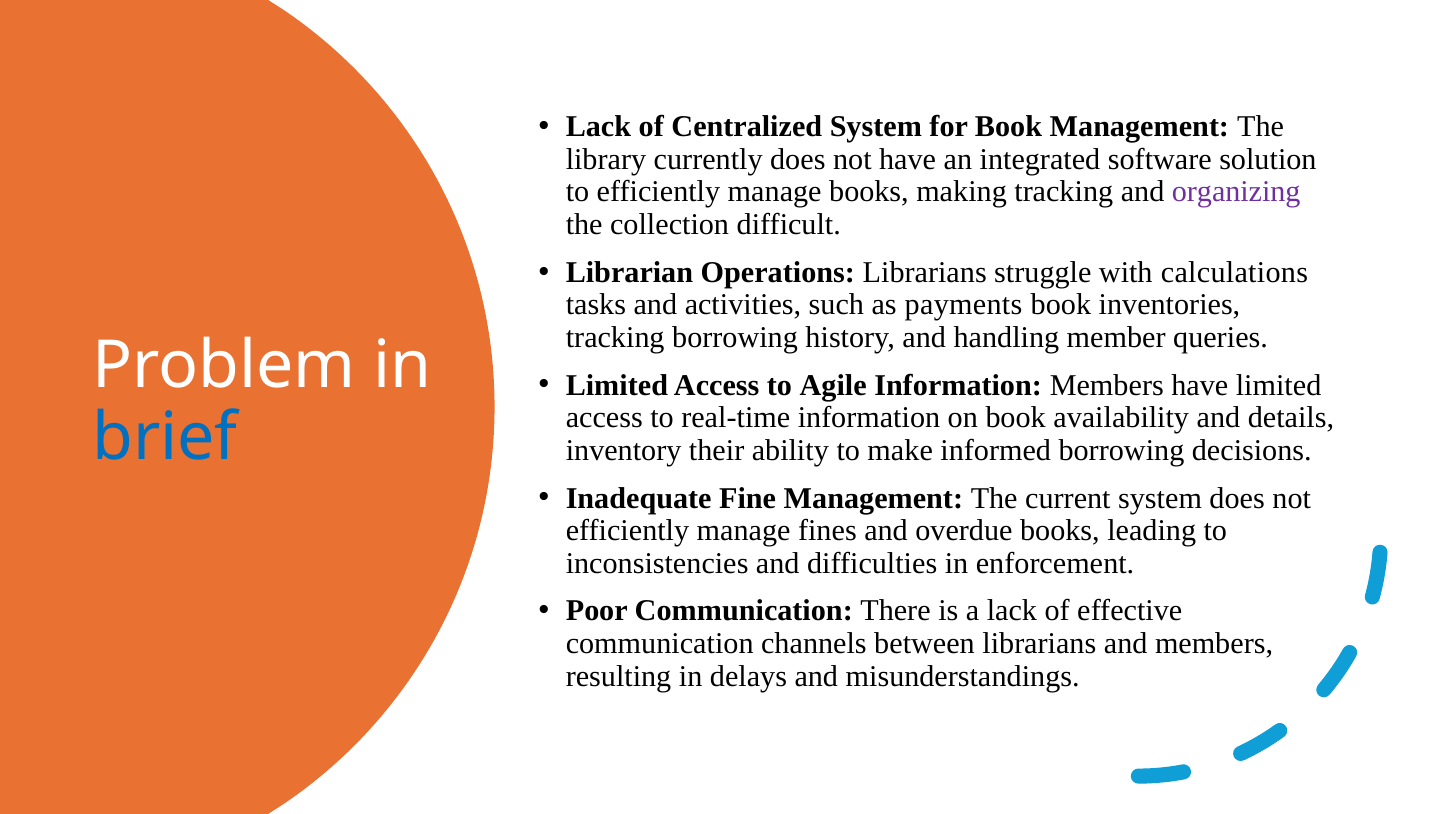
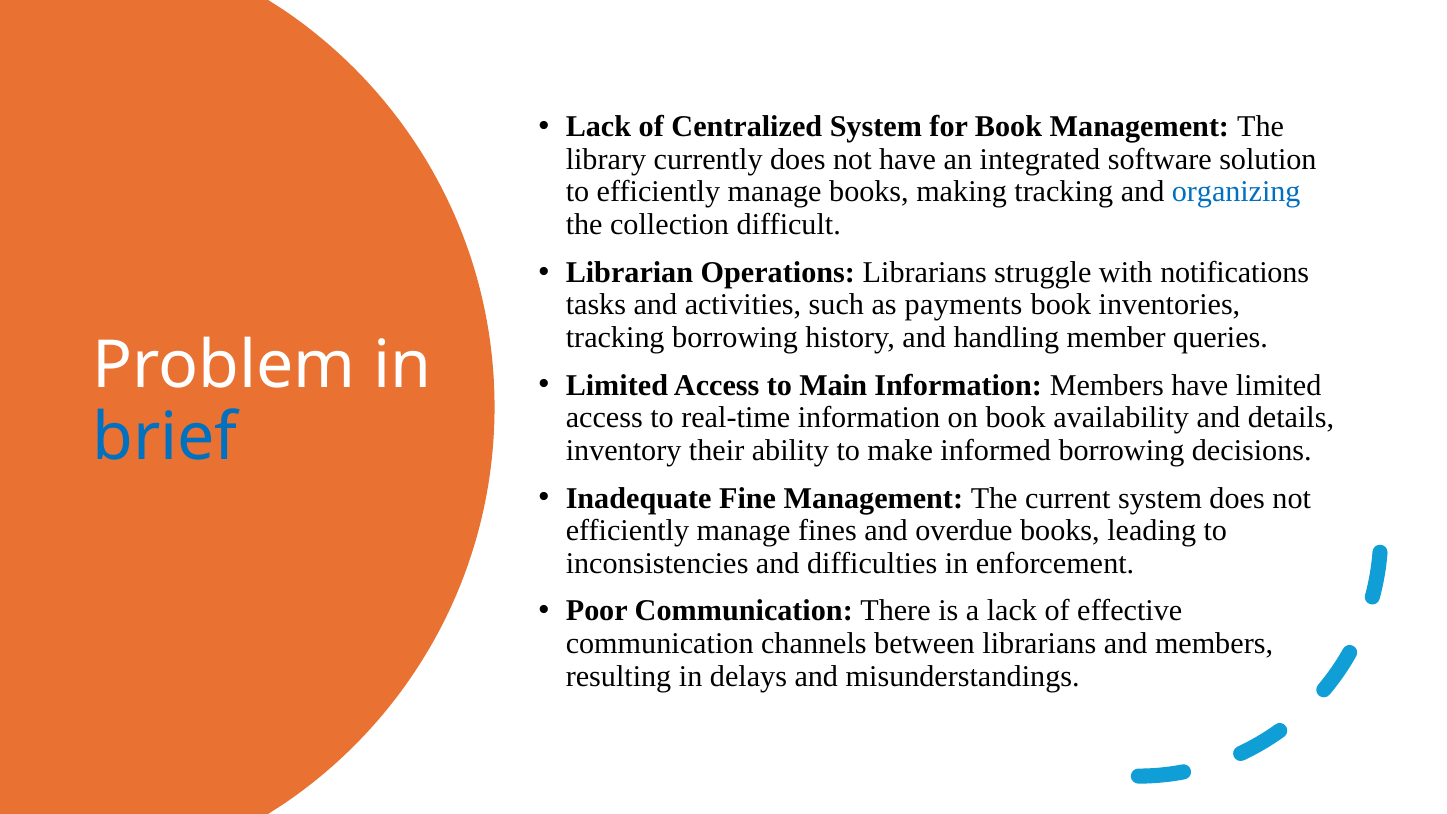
organizing colour: purple -> blue
calculations: calculations -> notifications
Agile: Agile -> Main
